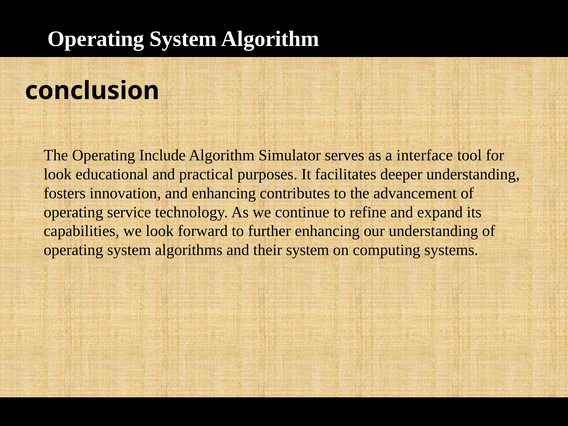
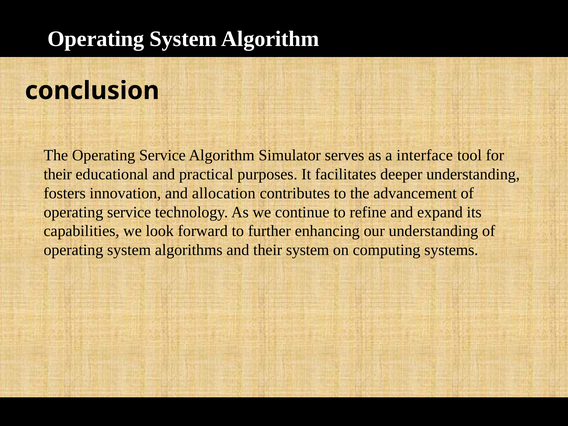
The Operating Include: Include -> Service
look at (58, 174): look -> their
and enhancing: enhancing -> allocation
